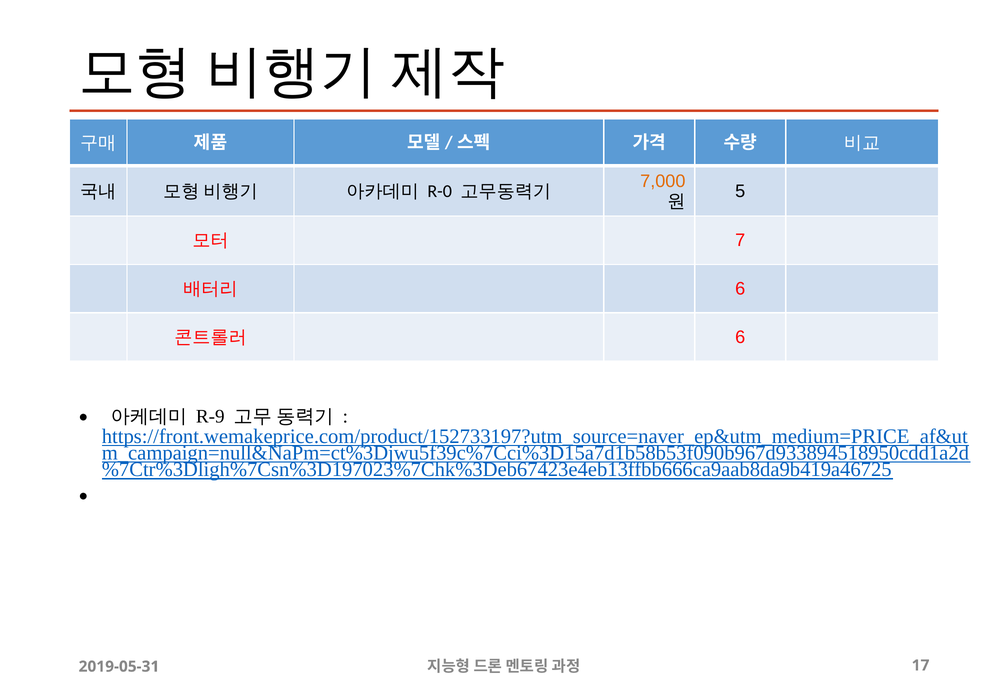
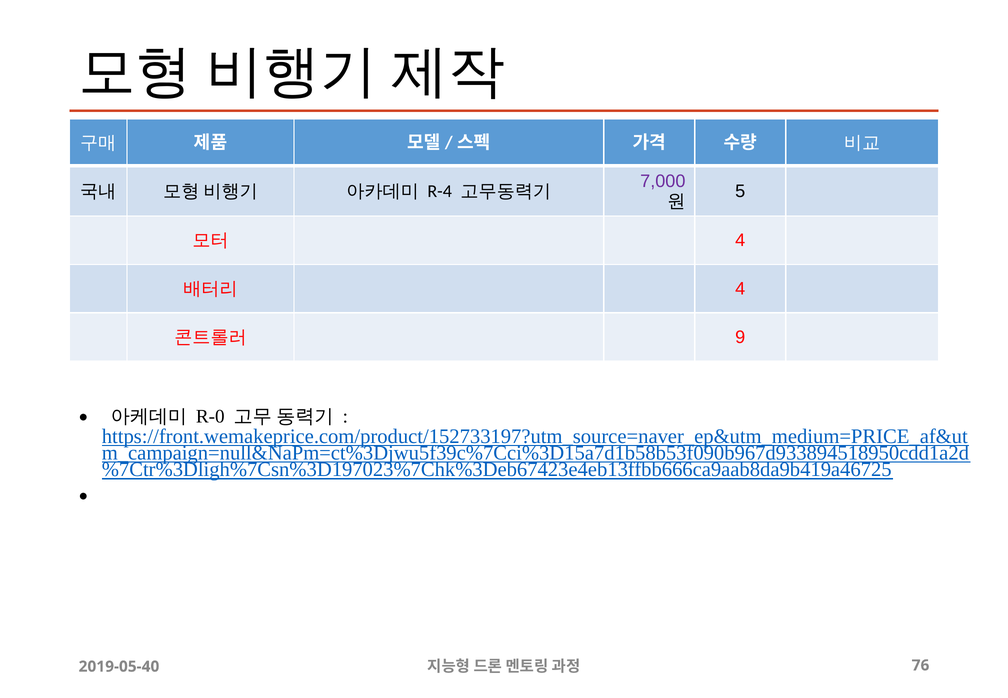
7,000 colour: orange -> purple
R-0: R-0 -> R-4
7 at (740, 240): 7 -> 4
6 at (740, 289): 6 -> 4
6 at (740, 337): 6 -> 9
R-9: R-9 -> R-0
2019-05-31: 2019-05-31 -> 2019-05-40
17: 17 -> 76
